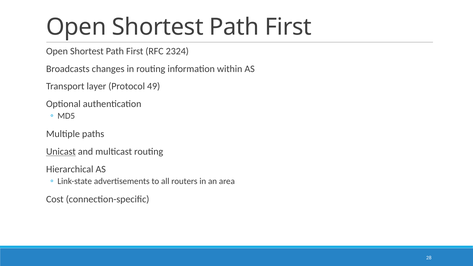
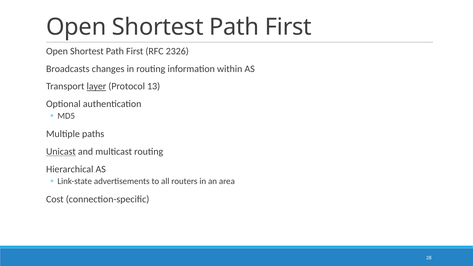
2324: 2324 -> 2326
layer underline: none -> present
49: 49 -> 13
